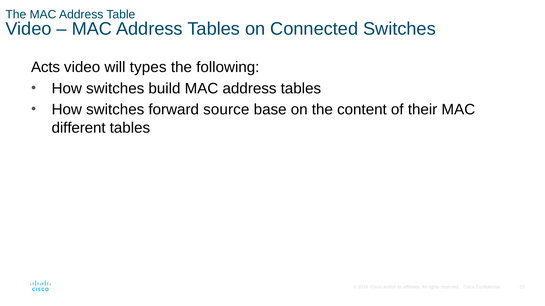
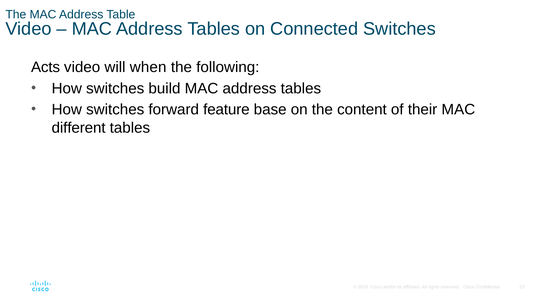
types: types -> when
source: source -> feature
